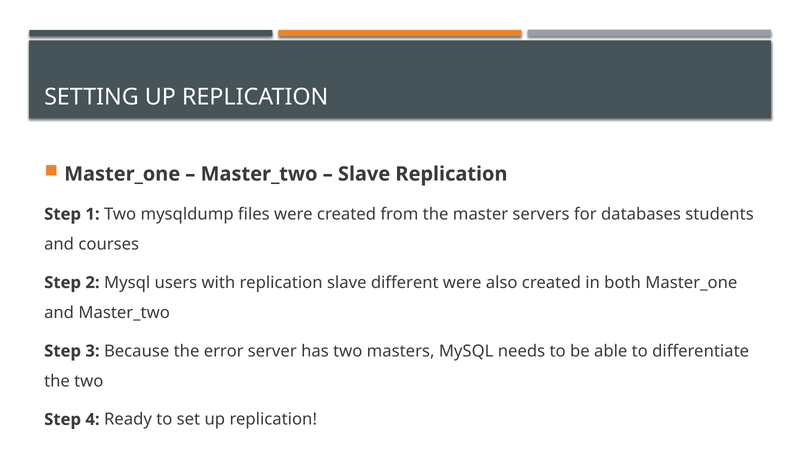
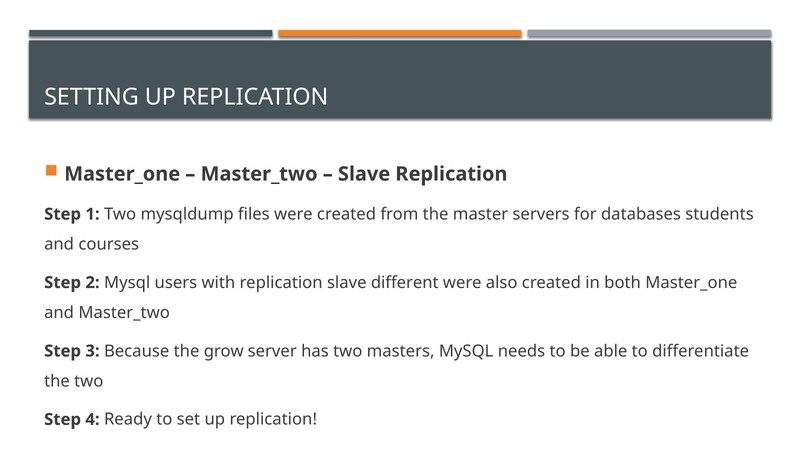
error: error -> grow
